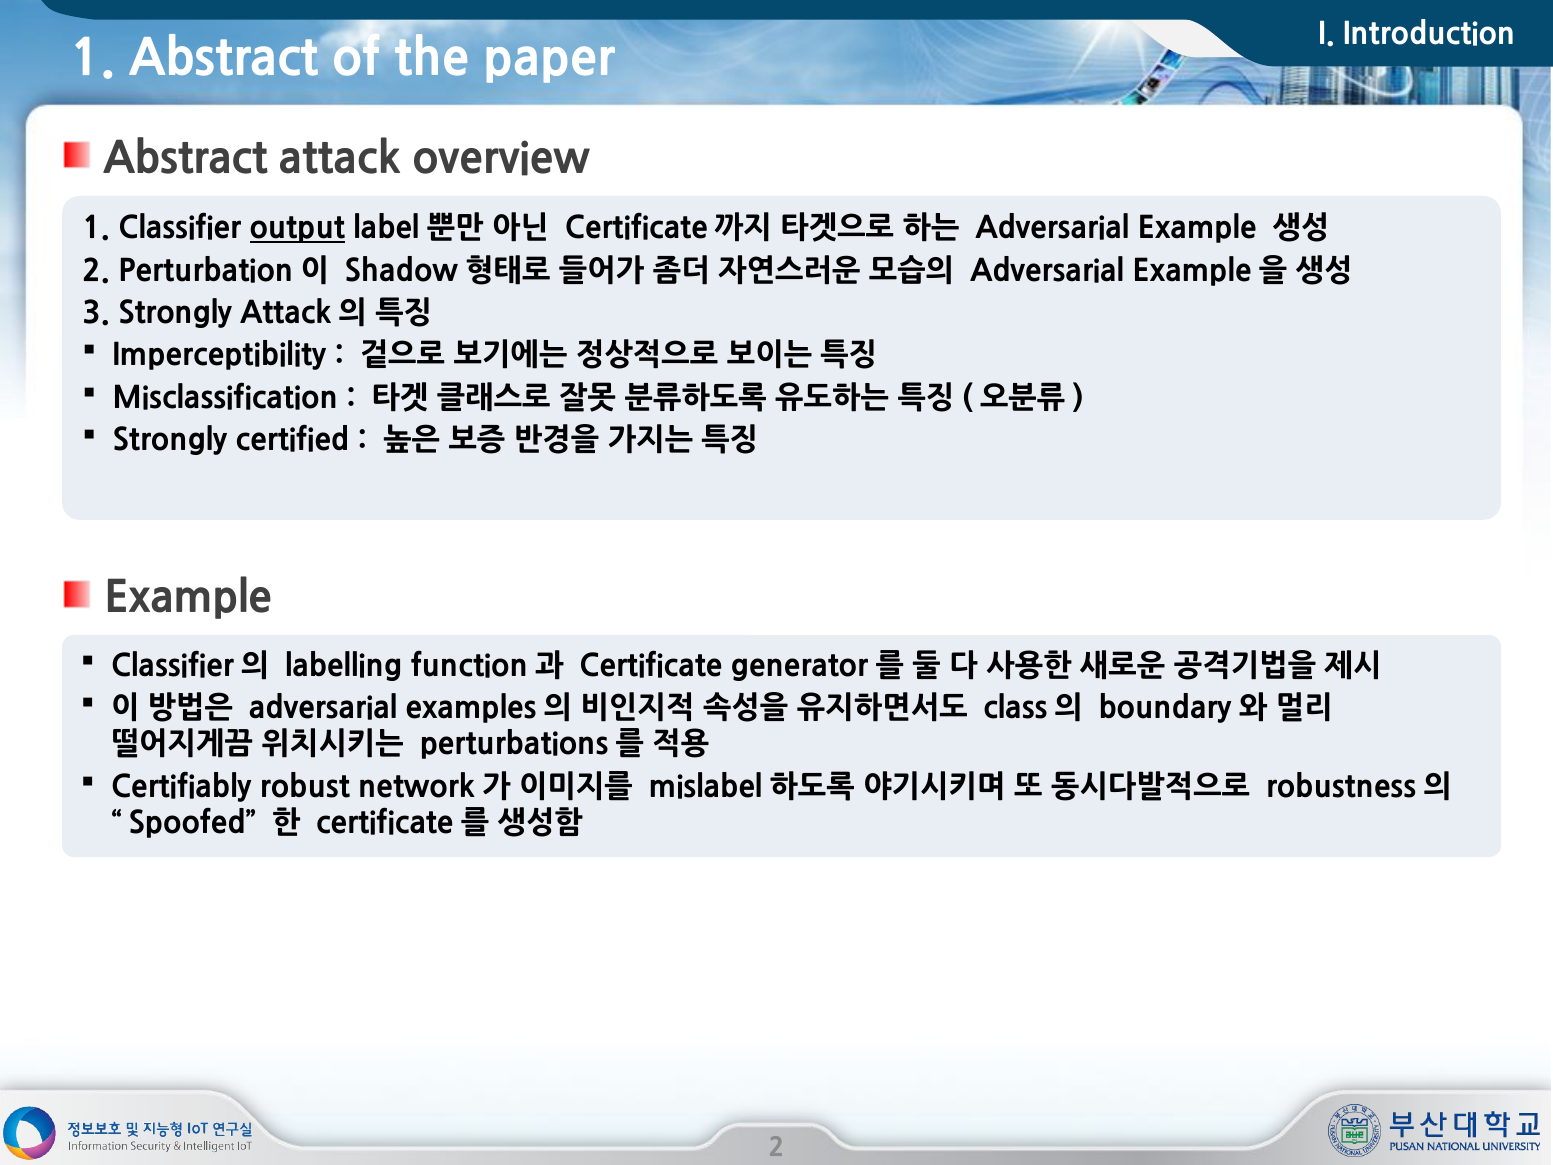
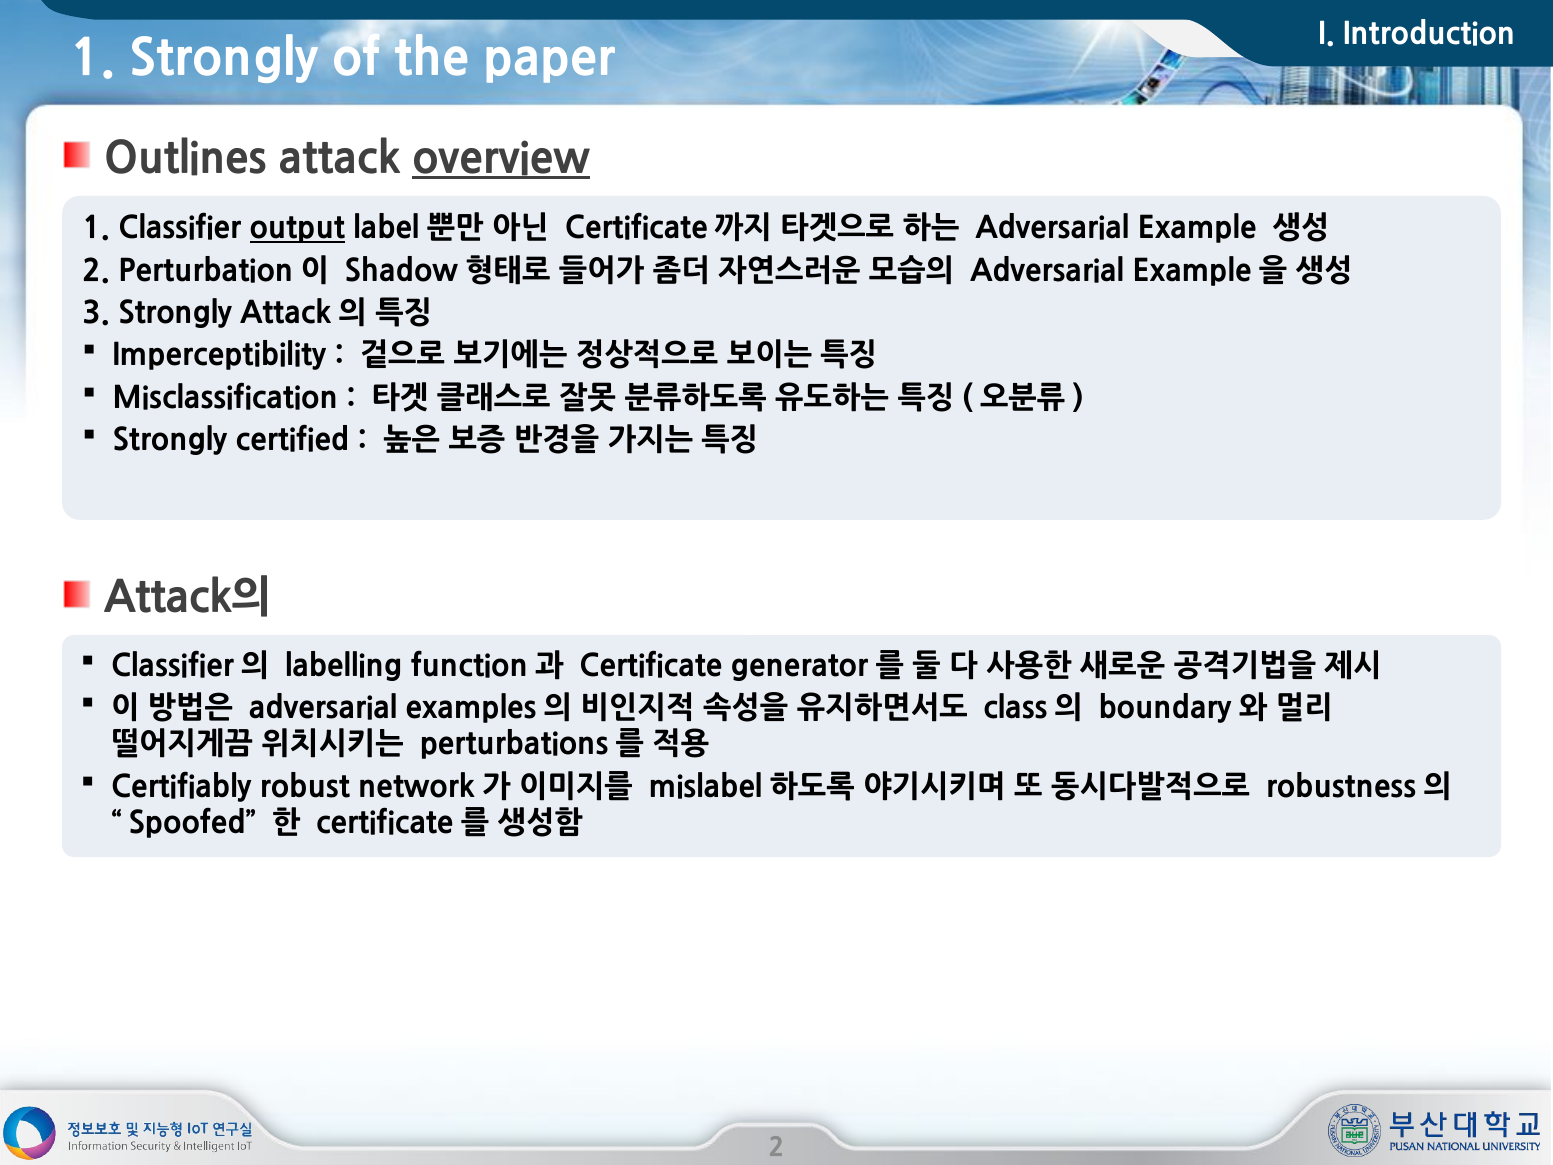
1 Abstract: Abstract -> Strongly
Abstract at (185, 159): Abstract -> Outlines
overview underline: none -> present
Example at (188, 598): Example -> Attack의
